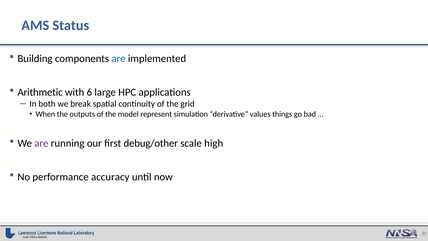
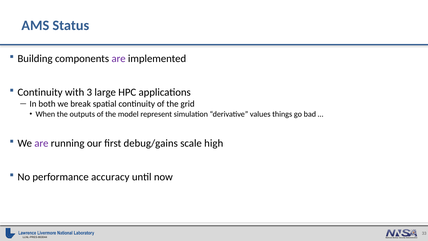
are at (119, 59) colour: blue -> purple
Arithmetic at (40, 92): Arithmetic -> Continuity
6: 6 -> 3
debug/other: debug/other -> debug/gains
